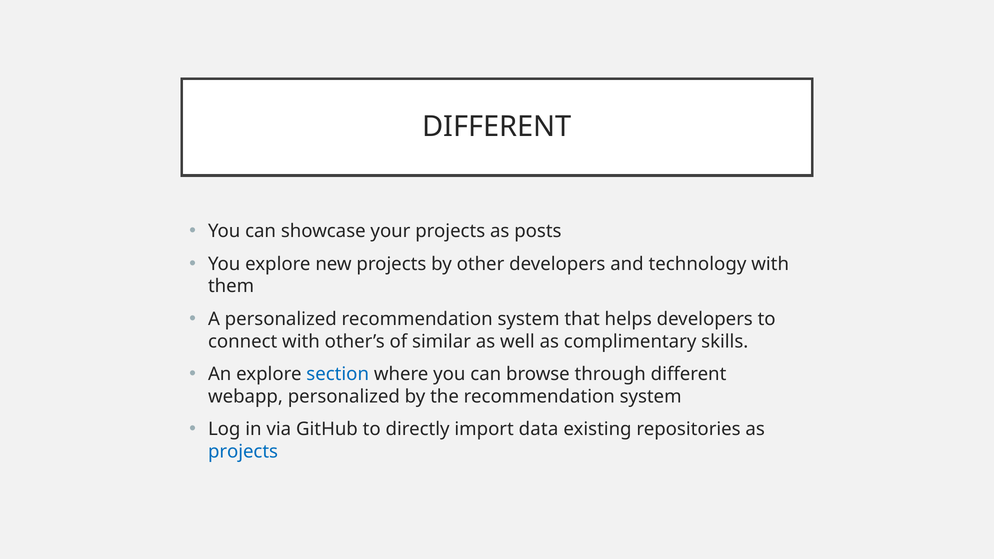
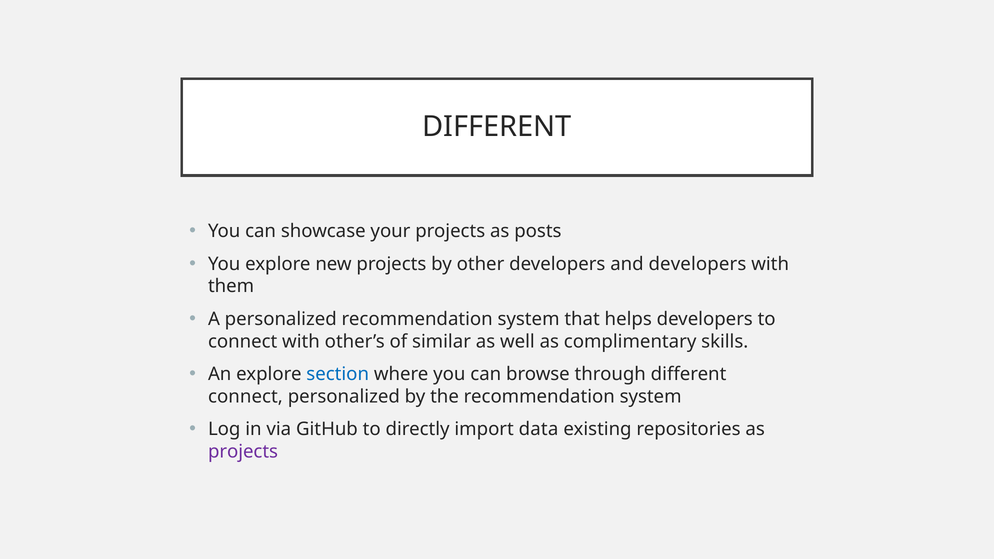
and technology: technology -> developers
webapp at (245, 397): webapp -> connect
projects at (243, 452) colour: blue -> purple
